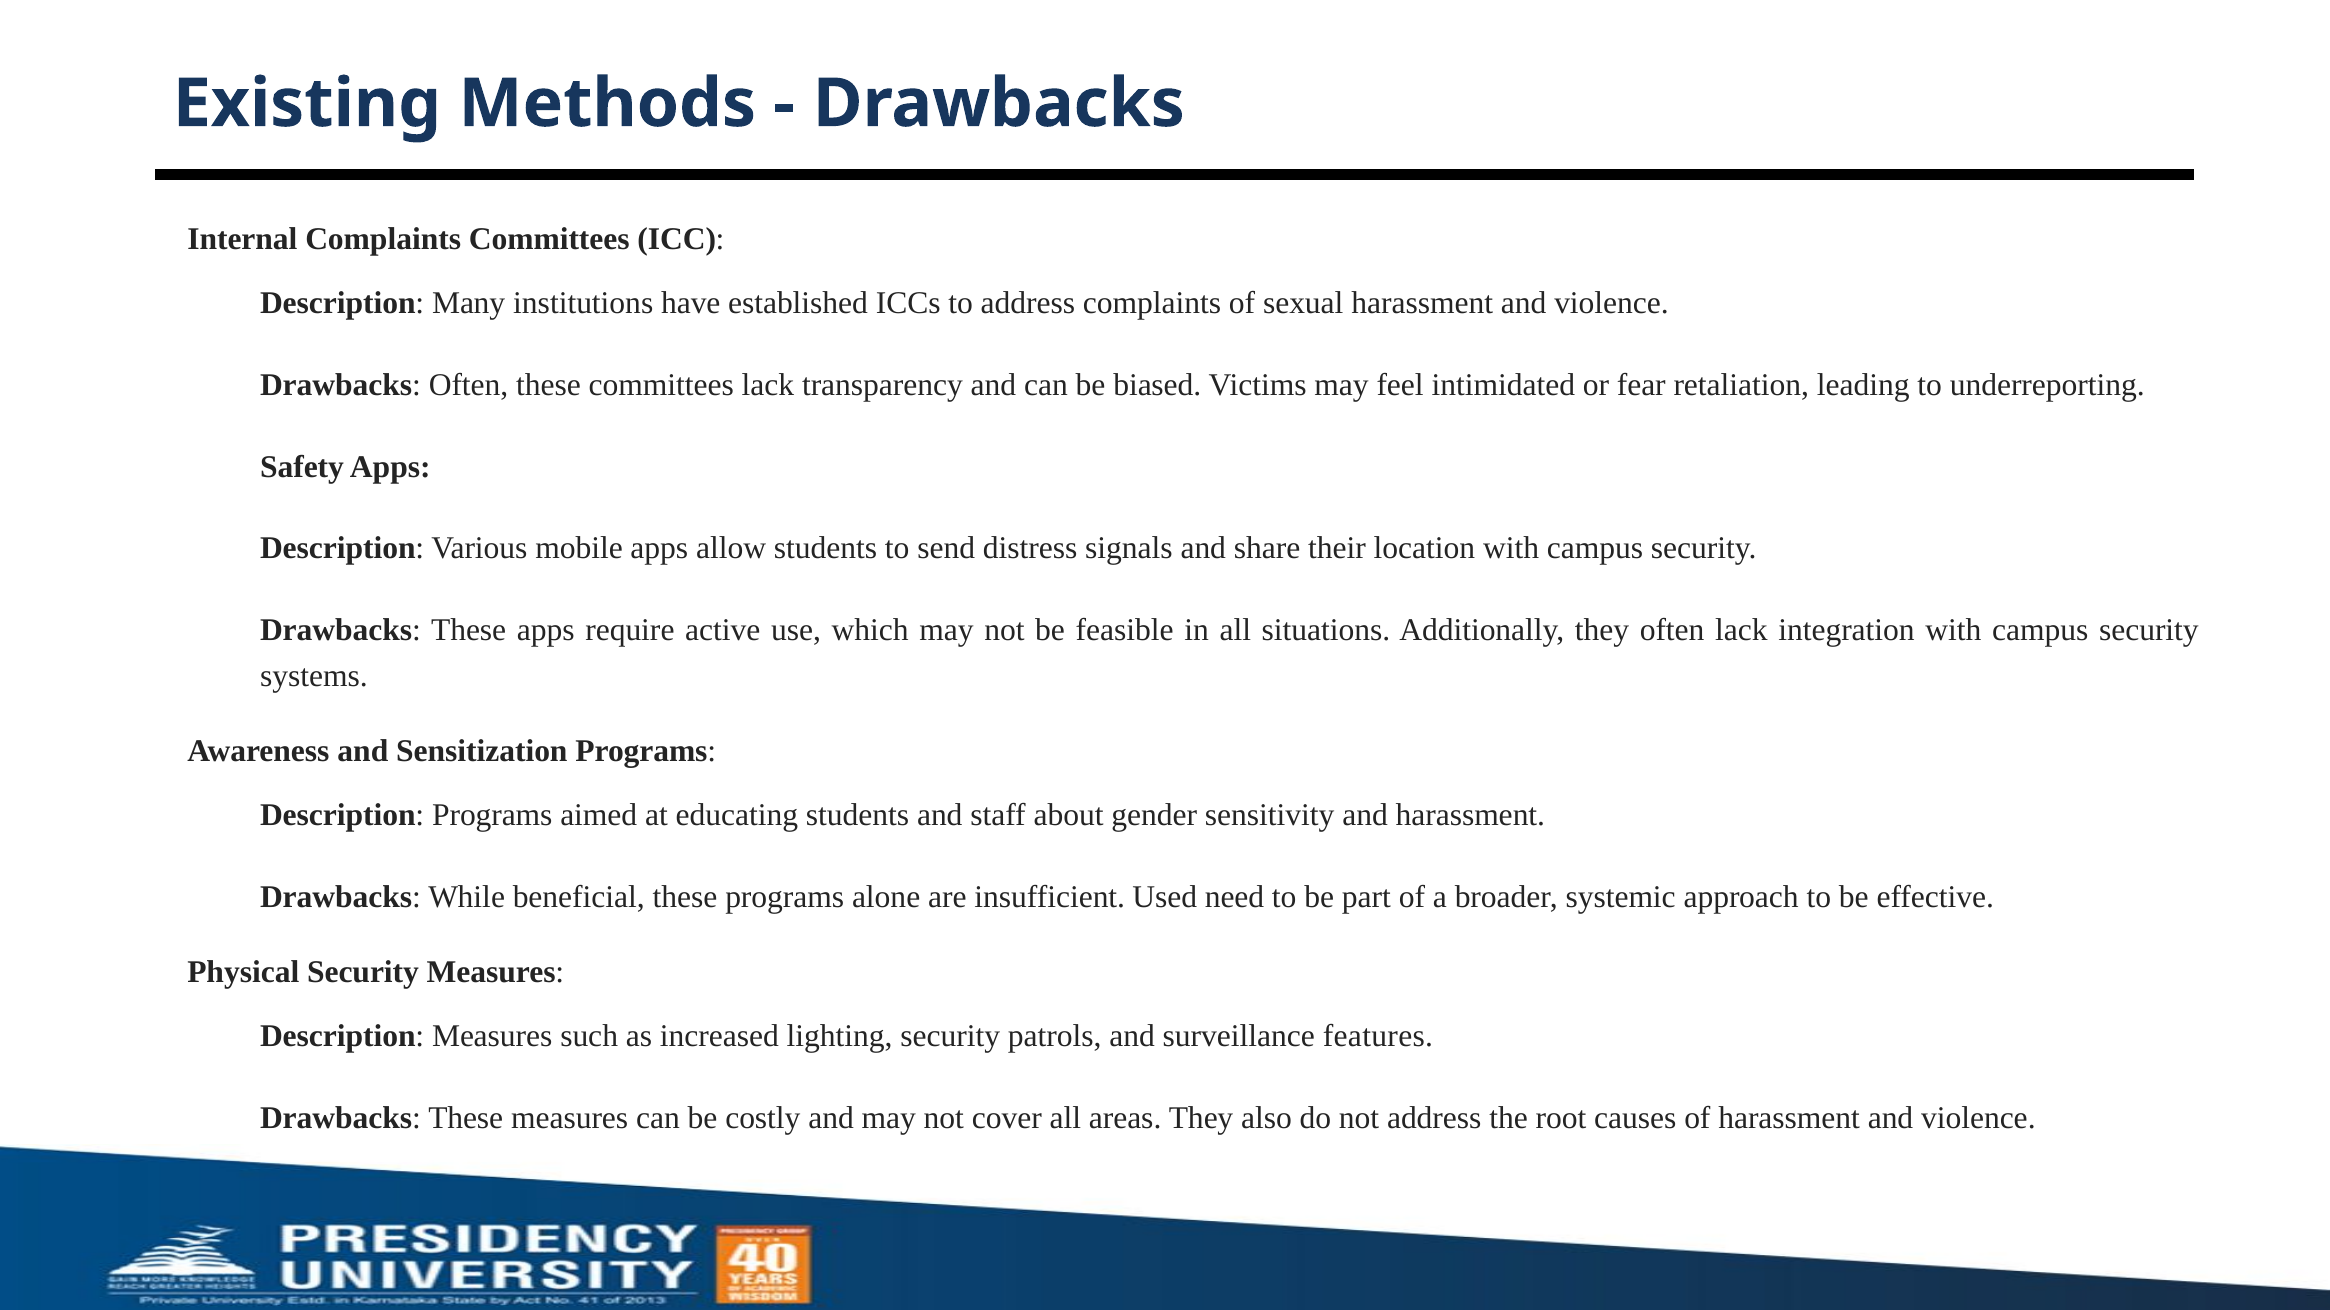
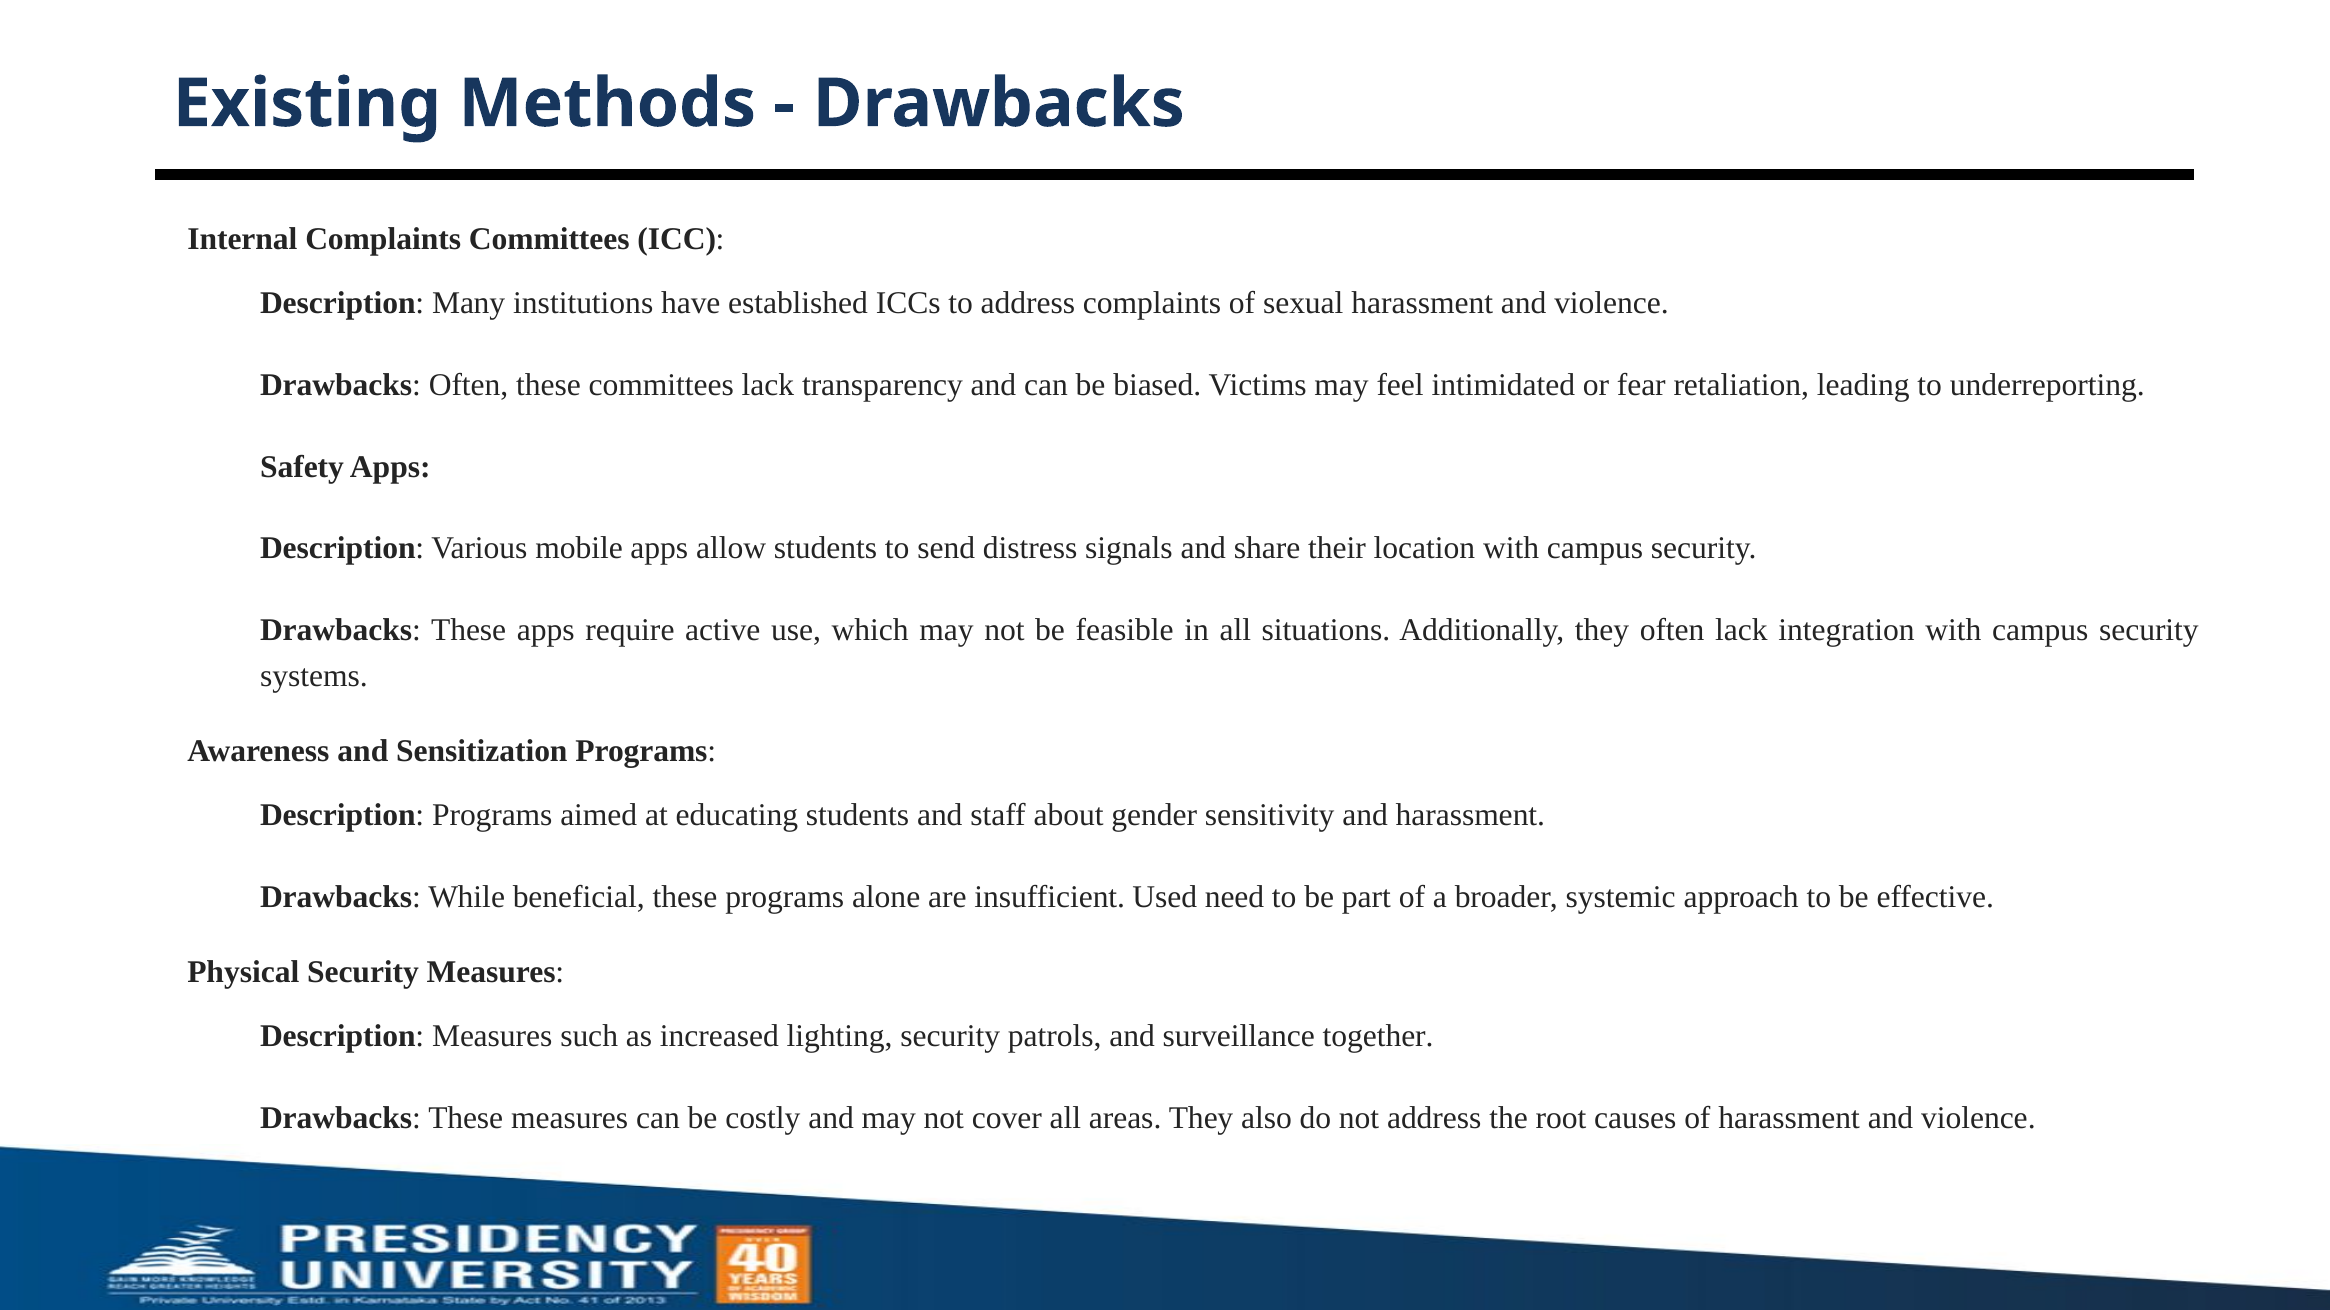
features: features -> together
